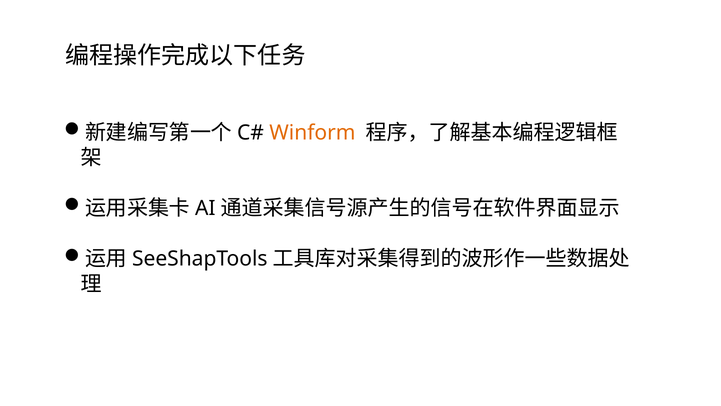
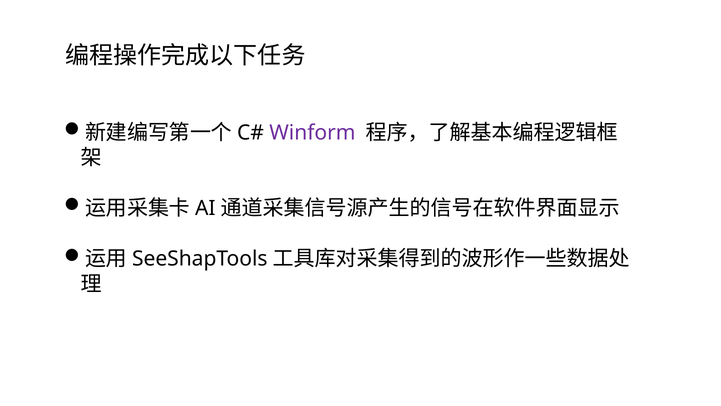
Winform colour: orange -> purple
